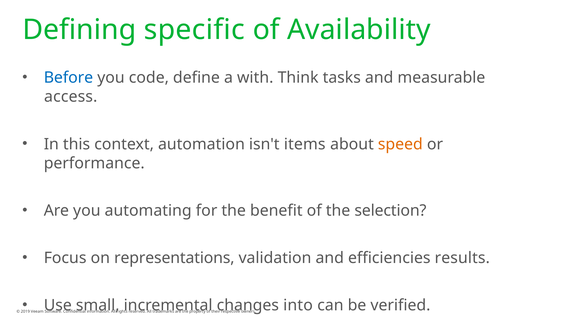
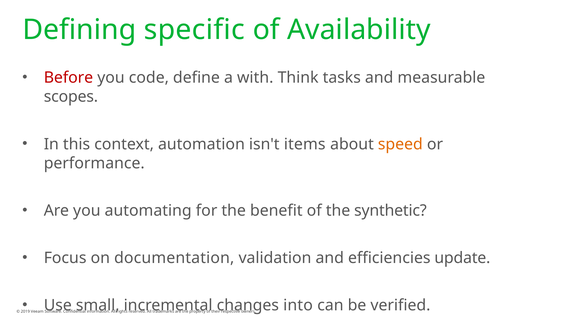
Before colour: blue -> red
access: access -> scopes
selection: selection -> synthetic
representations: representations -> documentation
results: results -> update
